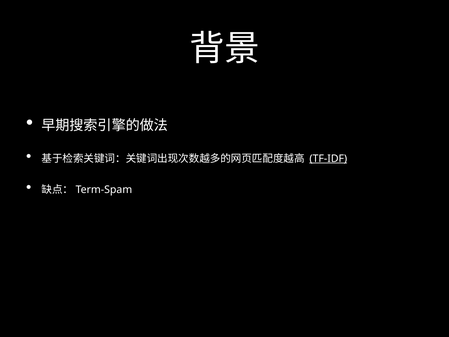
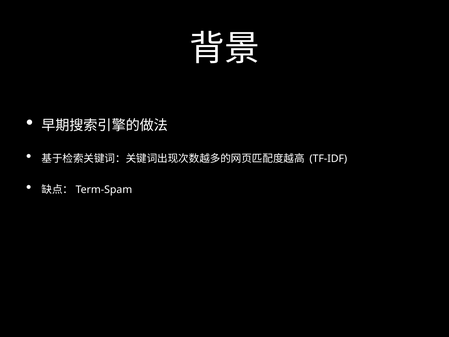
TF-IDF underline: present -> none
